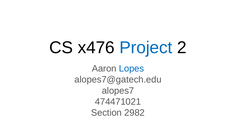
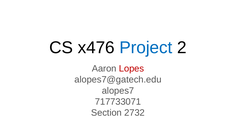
Lopes colour: blue -> red
474471021: 474471021 -> 717733071
2982: 2982 -> 2732
